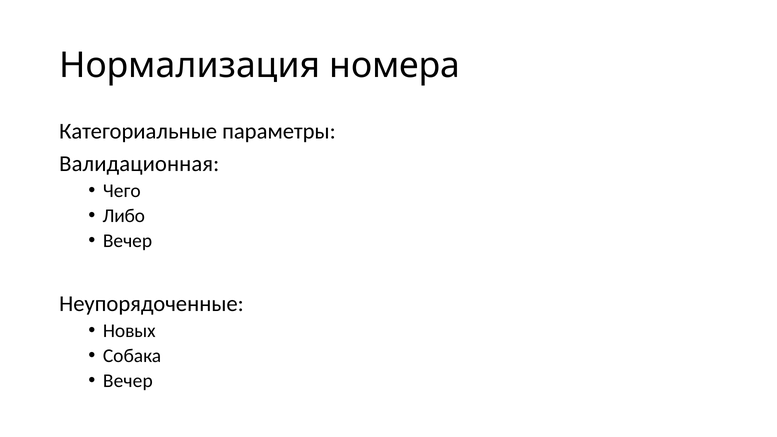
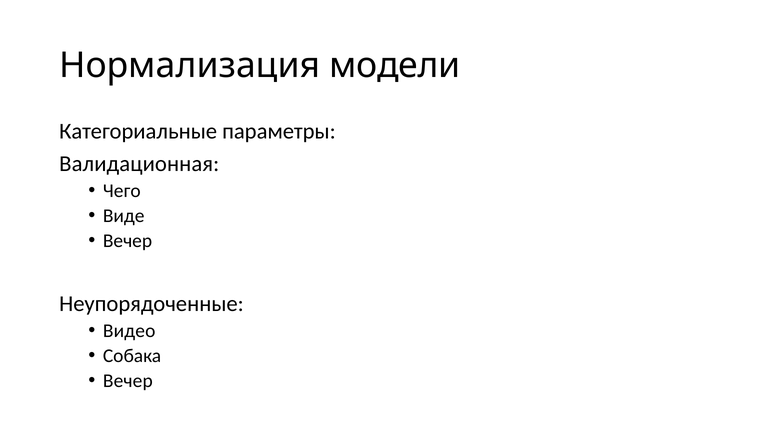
номера: номера -> модели
Либо: Либо -> Виде
Новых: Новых -> Видео
